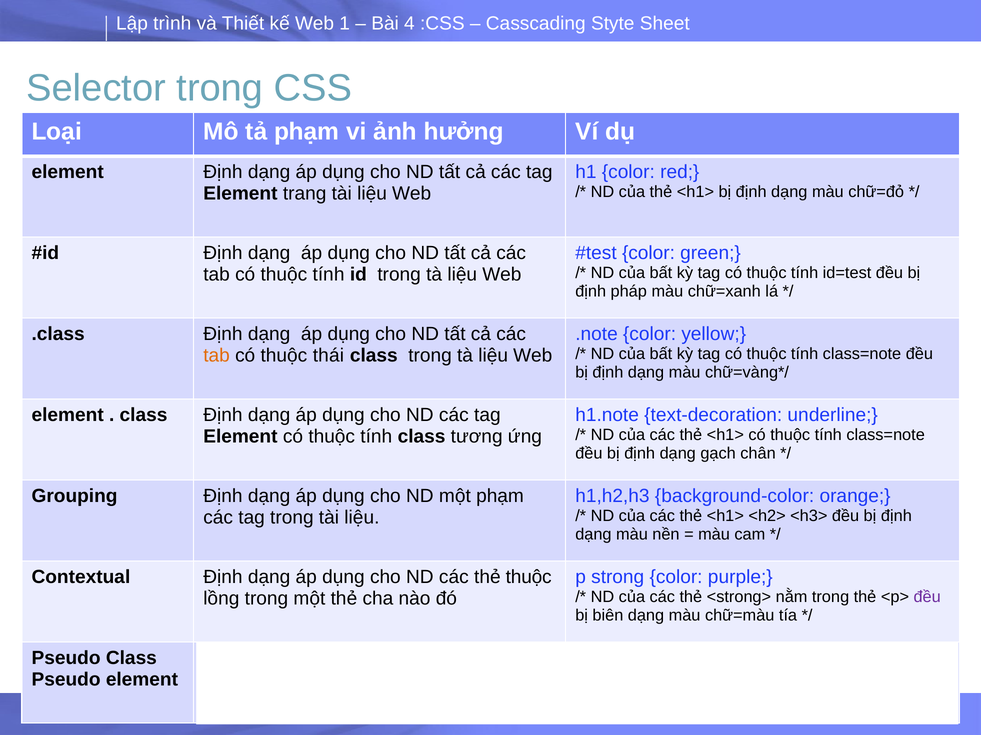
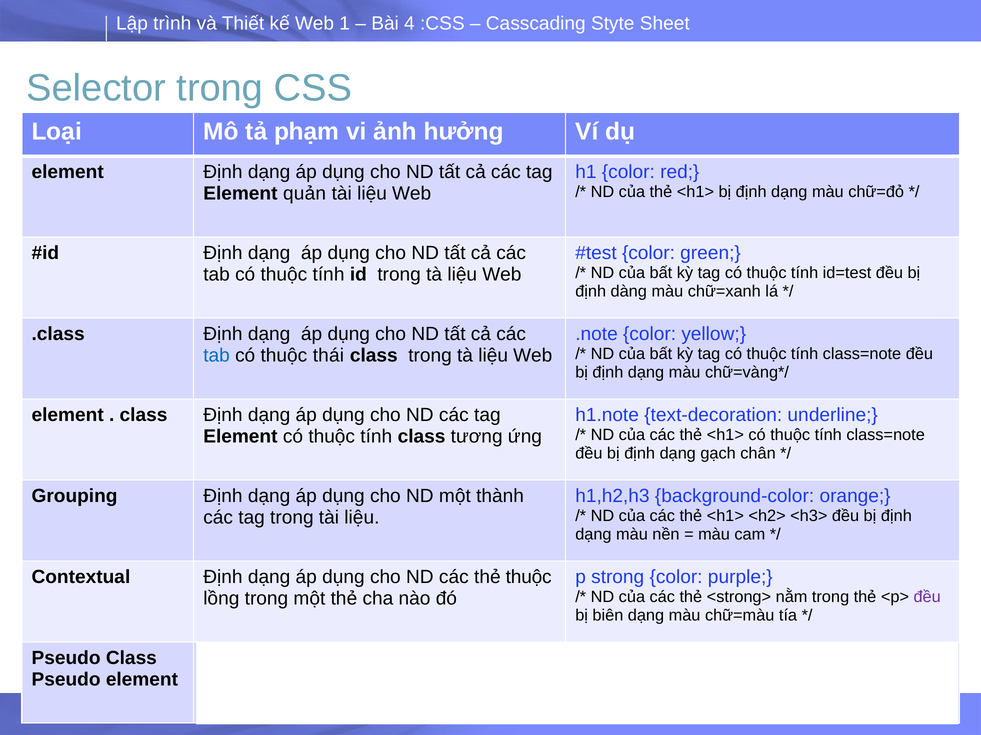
trang: trang -> quản
pháp: pháp -> dàng
tab at (217, 356) colour: orange -> blue
một phạm: phạm -> thành
